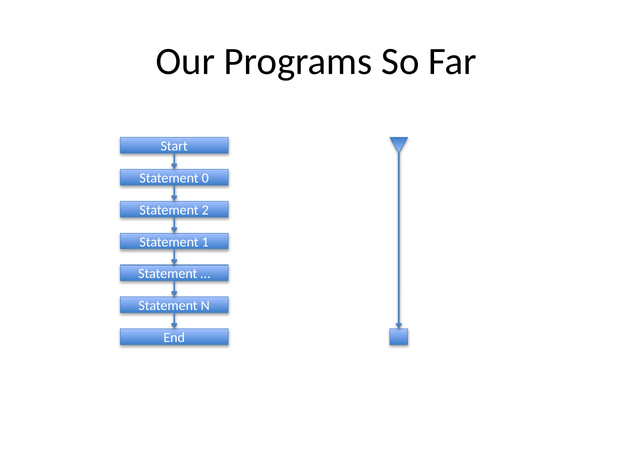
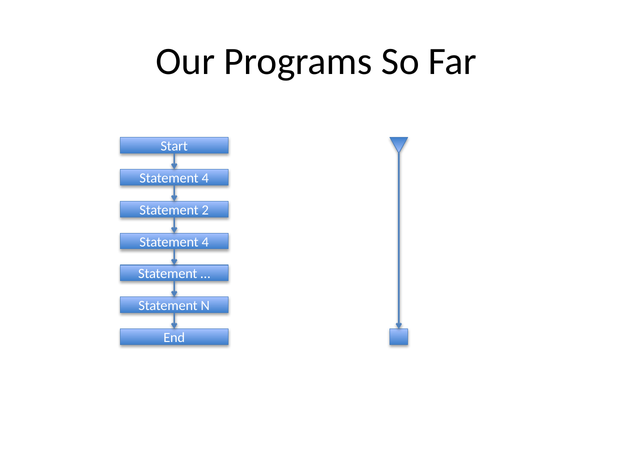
0 at (205, 178): 0 -> 4
1 at (205, 242): 1 -> 4
